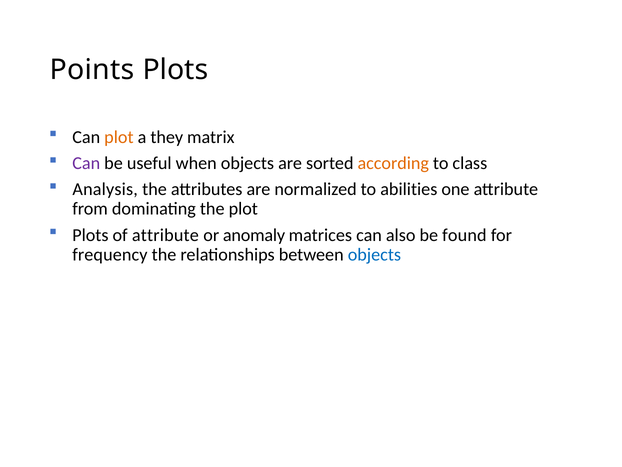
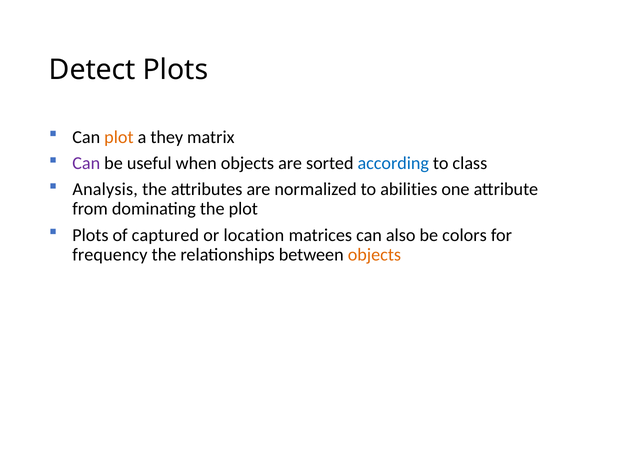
Points: Points -> Detect
according colour: orange -> blue
of attribute: attribute -> captured
anomaly: anomaly -> location
found: found -> colors
objects at (374, 254) colour: blue -> orange
